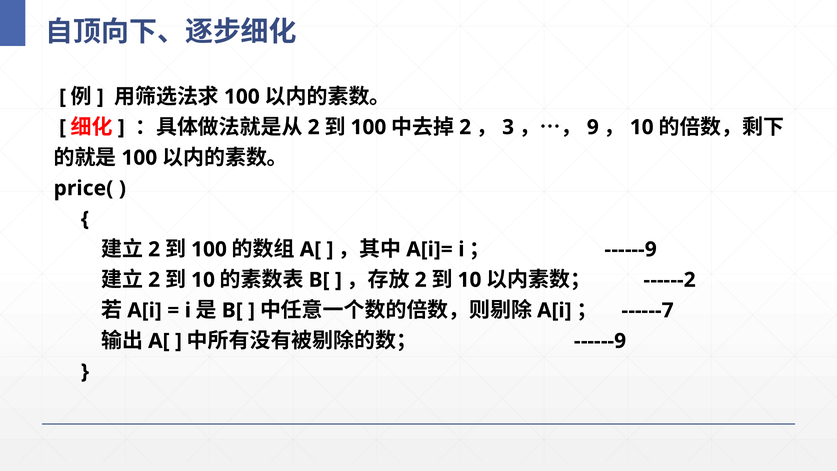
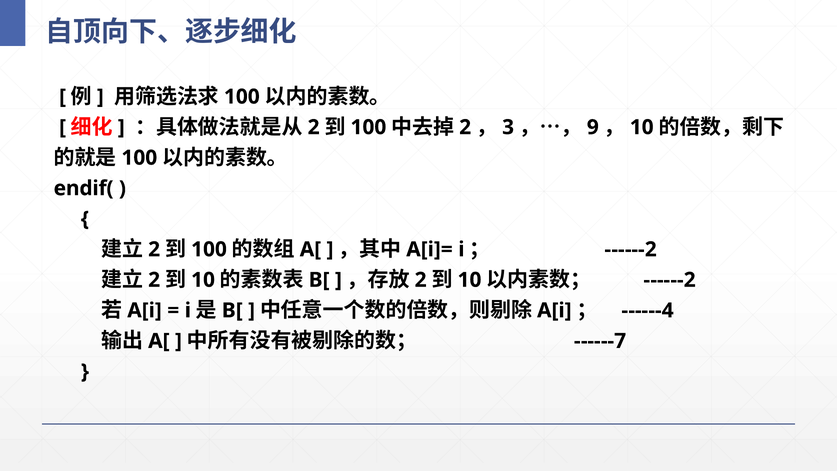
price(: price( -> endif(
------9 at (631, 249): ------9 -> ------2
------7: ------7 -> ------4
------9 at (600, 341): ------9 -> ------7
